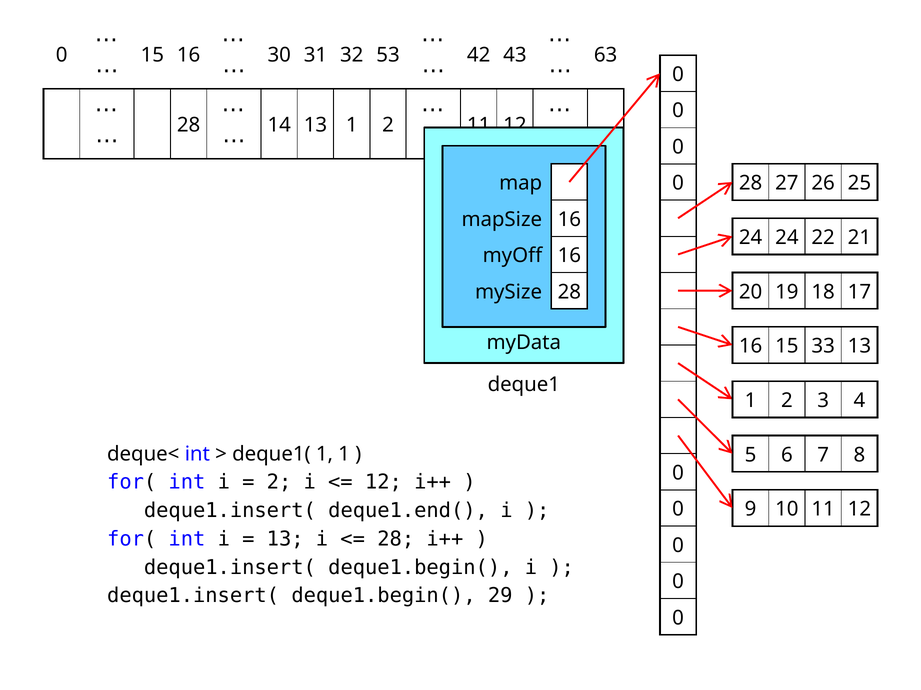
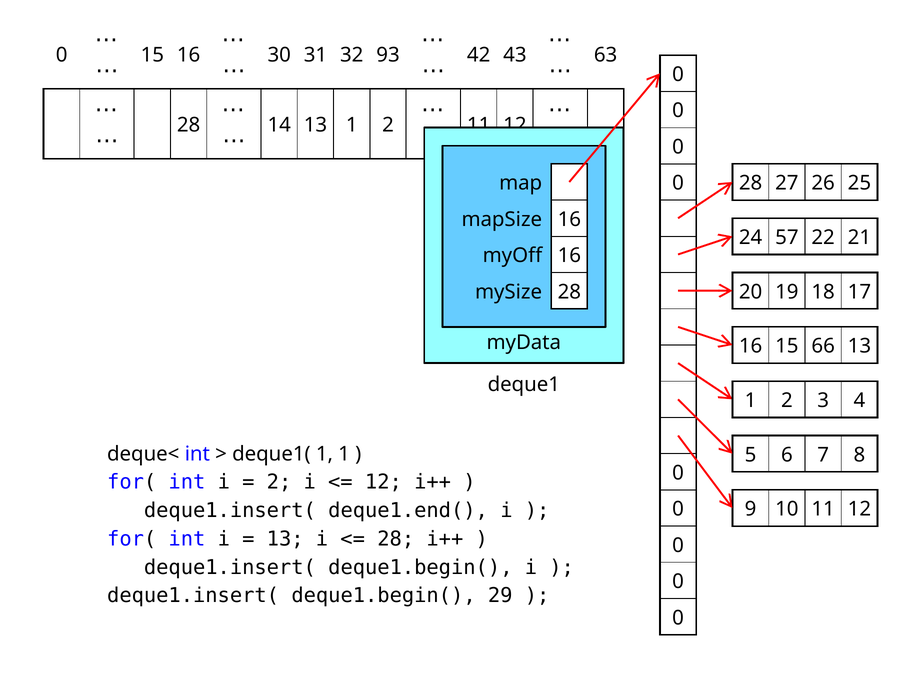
53: 53 -> 93
24 24: 24 -> 57
33: 33 -> 66
